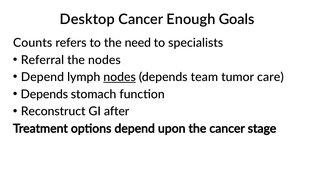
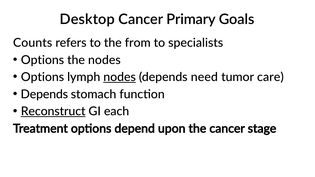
Enough: Enough -> Primary
need: need -> from
Referral at (42, 60): Referral -> Options
Depend at (42, 77): Depend -> Options
team: team -> need
Reconstruct underline: none -> present
after: after -> each
